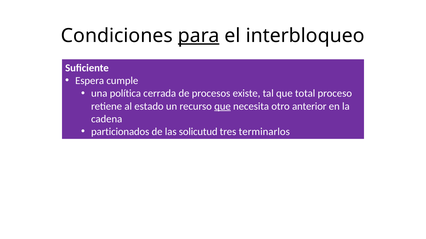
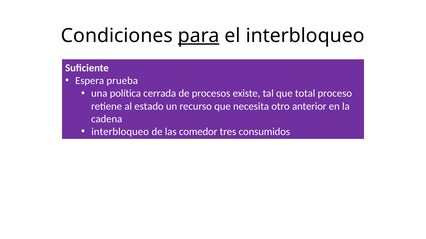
cumple: cumple -> prueba
que at (222, 106) underline: present -> none
particionados at (120, 132): particionados -> interbloqueo
solicutud: solicutud -> comedor
terminarlos: terminarlos -> consumidos
